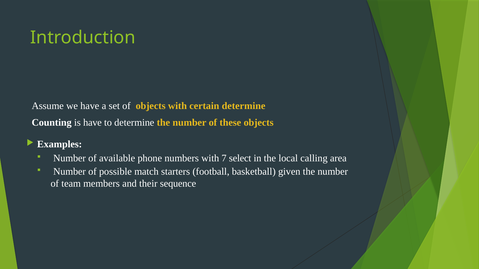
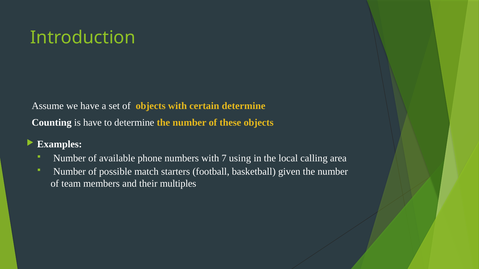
select: select -> using
sequence: sequence -> multiples
